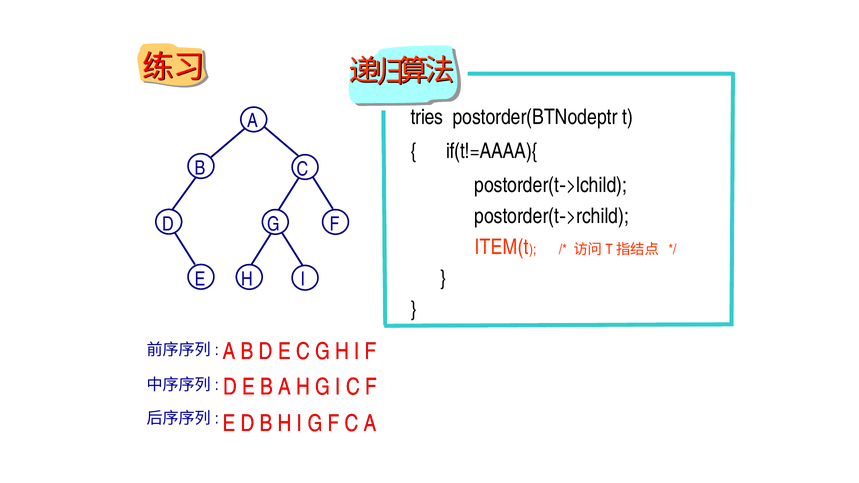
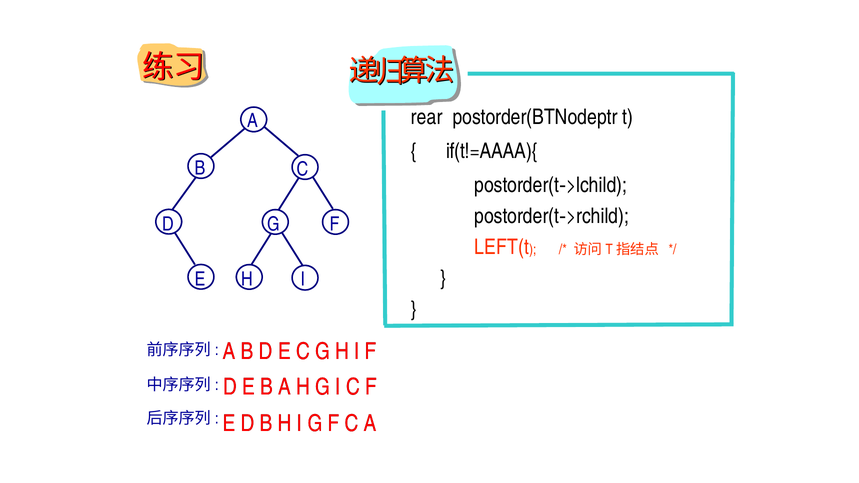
tries: tries -> rear
ITEM(t: ITEM(t -> LEFT(t
